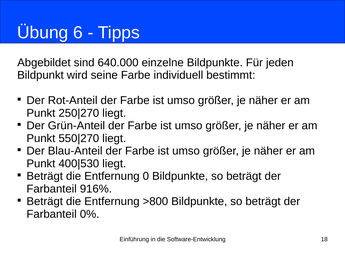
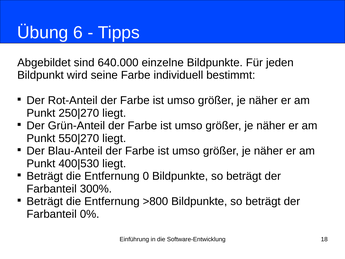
916%: 916% -> 300%
